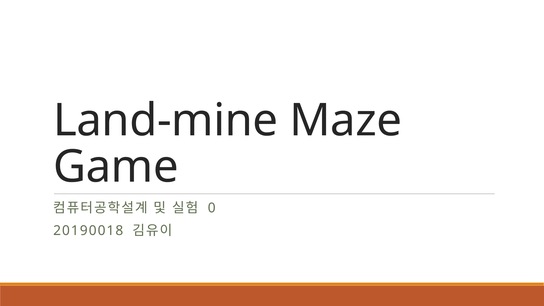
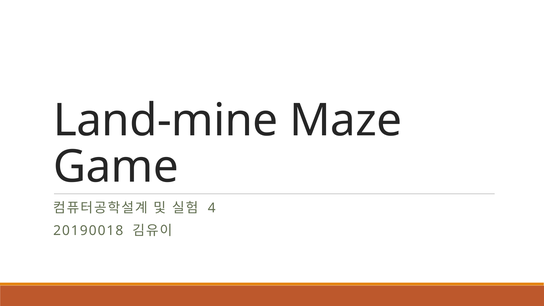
0: 0 -> 4
